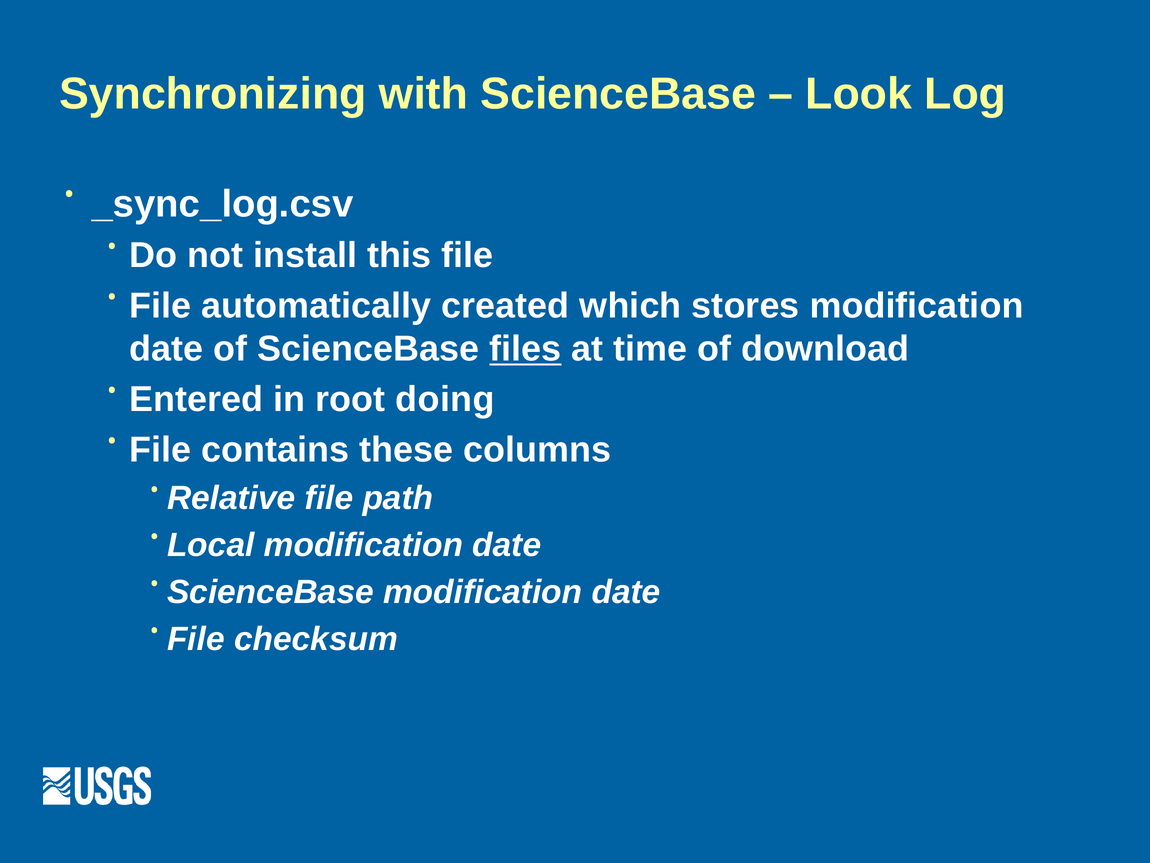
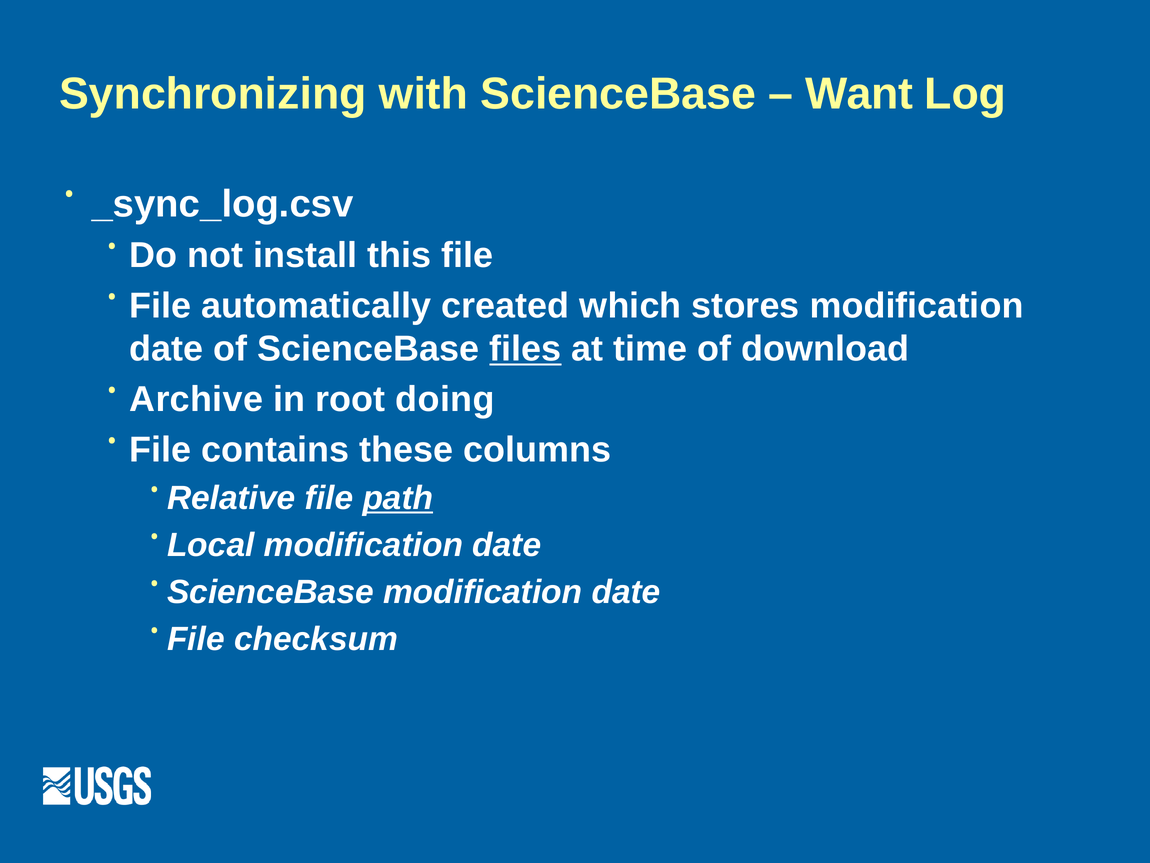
Look: Look -> Want
Entered: Entered -> Archive
path underline: none -> present
